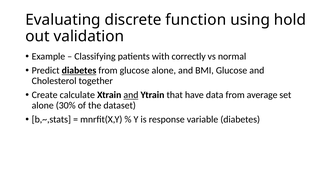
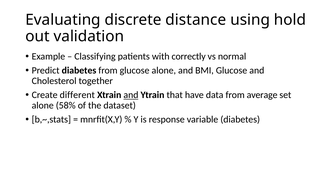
function: function -> distance
diabetes at (79, 70) underline: present -> none
calculate: calculate -> different
30%: 30% -> 58%
